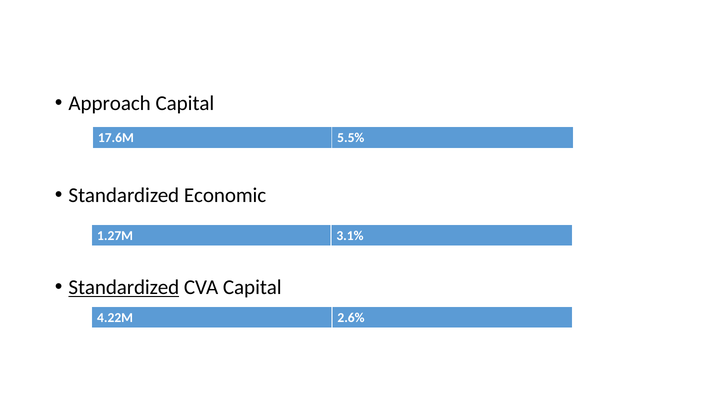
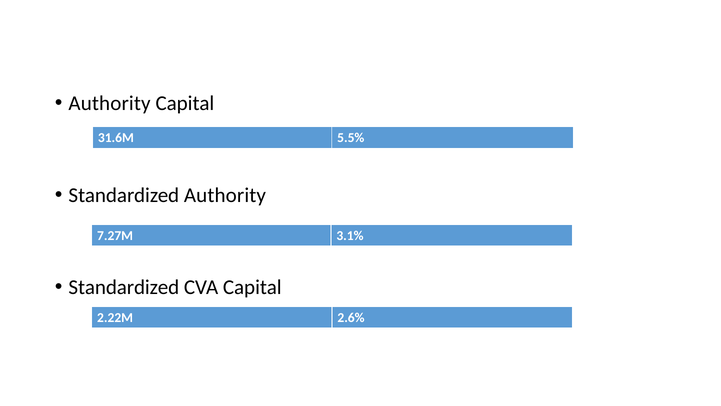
Approach at (110, 103): Approach -> Authority
17.6M: 17.6M -> 31.6M
Standardized Economic: Economic -> Authority
1.27M: 1.27M -> 7.27M
Standardized at (124, 287) underline: present -> none
4.22M: 4.22M -> 2.22M
